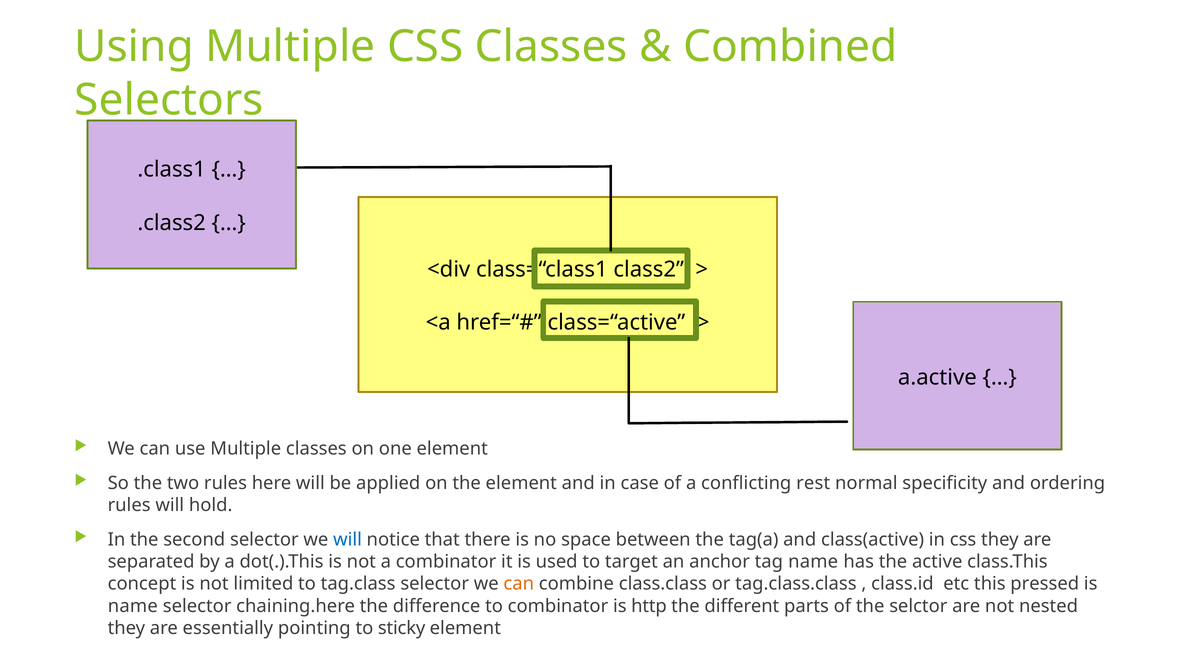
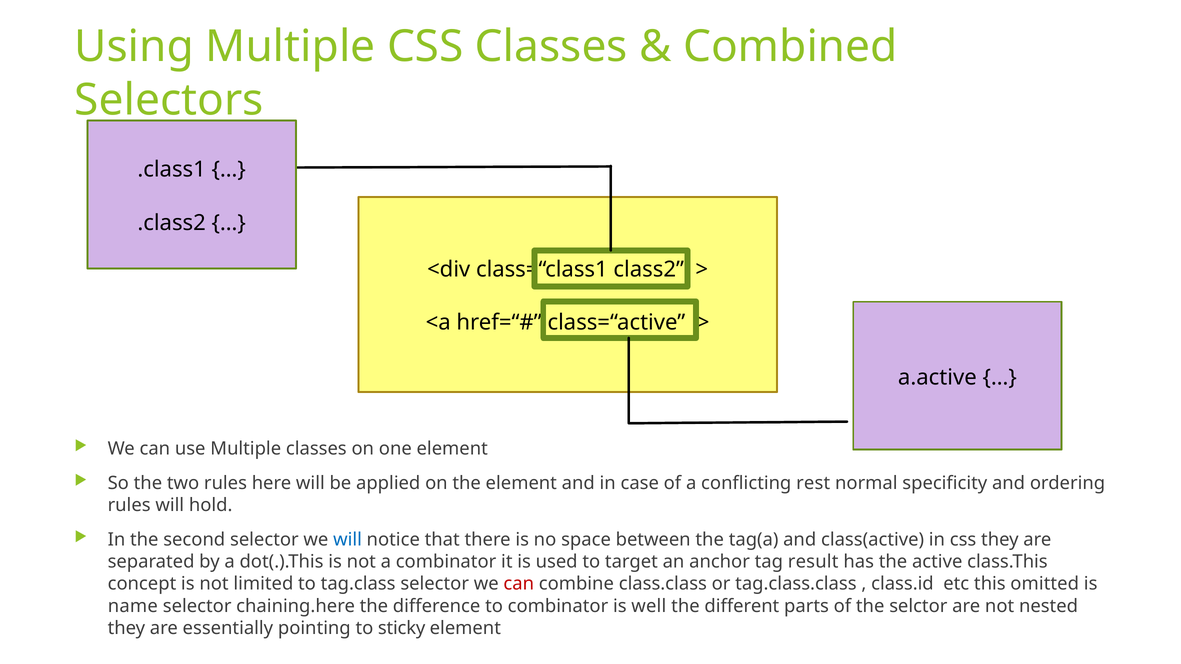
tag name: name -> result
can at (519, 584) colour: orange -> red
pressed: pressed -> omitted
http: http -> well
